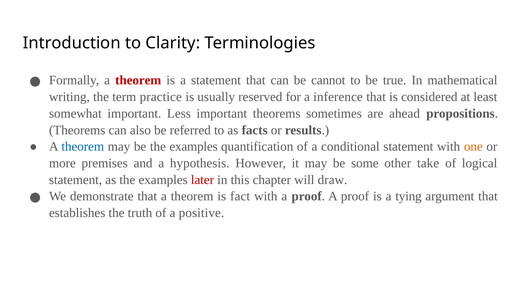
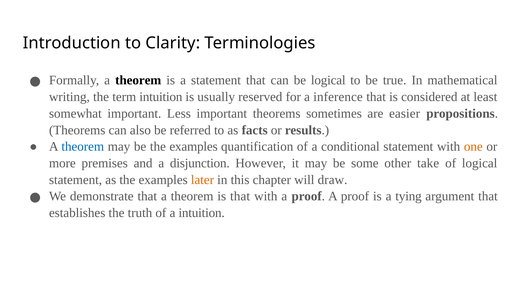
theorem at (138, 80) colour: red -> black
be cannot: cannot -> logical
term practice: practice -> intuition
ahead: ahead -> easier
hypothesis: hypothesis -> disjunction
later colour: red -> orange
is fact: fact -> that
a positive: positive -> intuition
